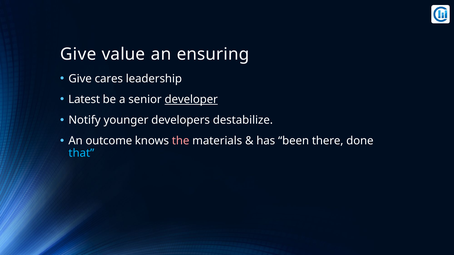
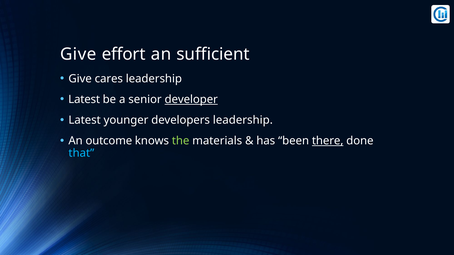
value: value -> effort
ensuring: ensuring -> sufficient
Notify at (85, 120): Notify -> Latest
developers destabilize: destabilize -> leadership
the colour: pink -> light green
there underline: none -> present
